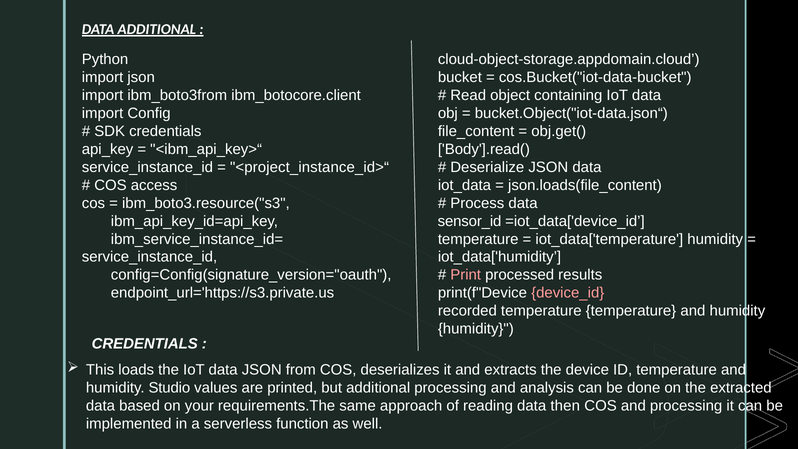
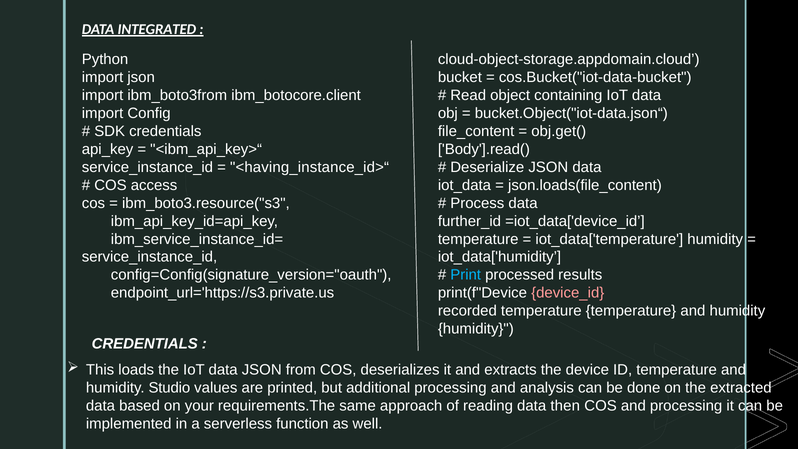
DATA ADDITIONAL: ADDITIONAL -> INTEGRATED
<project_instance_id>“: <project_instance_id>“ -> <having_instance_id>“
sensor_id: sensor_id -> further_id
Print colour: pink -> light blue
